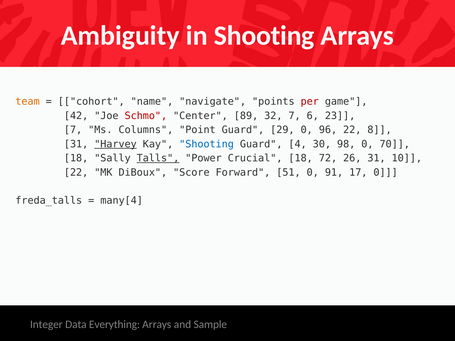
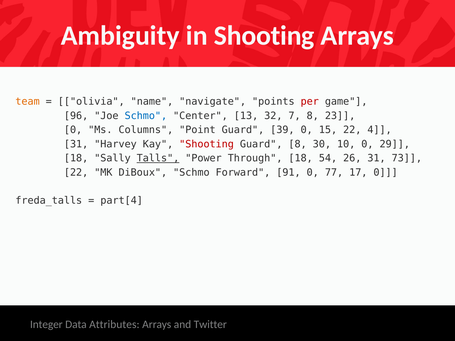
cohort: cohort -> olivia
42: 42 -> 96
Schmo at (146, 116) colour: red -> blue
89: 89 -> 13
7 6: 6 -> 8
7 at (73, 130): 7 -> 0
29: 29 -> 39
96: 96 -> 15
8: 8 -> 4
Harvey underline: present -> none
Shooting at (207, 144) colour: blue -> red
Guard 4: 4 -> 8
98: 98 -> 10
70: 70 -> 29
Crucial: Crucial -> Through
72: 72 -> 54
10: 10 -> 73
DiBoux Score: Score -> Schmo
51: 51 -> 91
91: 91 -> 77
many[4: many[4 -> part[4
Everything: Everything -> Attributes
Sample: Sample -> Twitter
